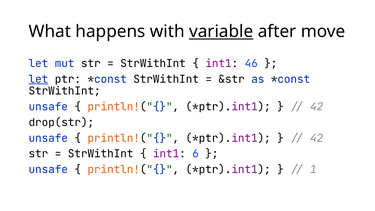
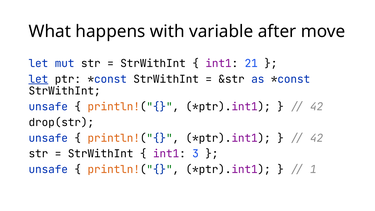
variable underline: present -> none
46: 46 -> 21
6: 6 -> 3
